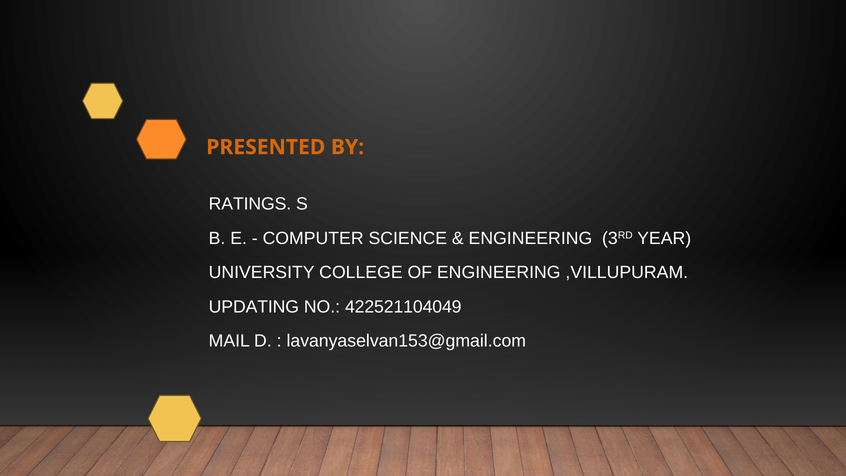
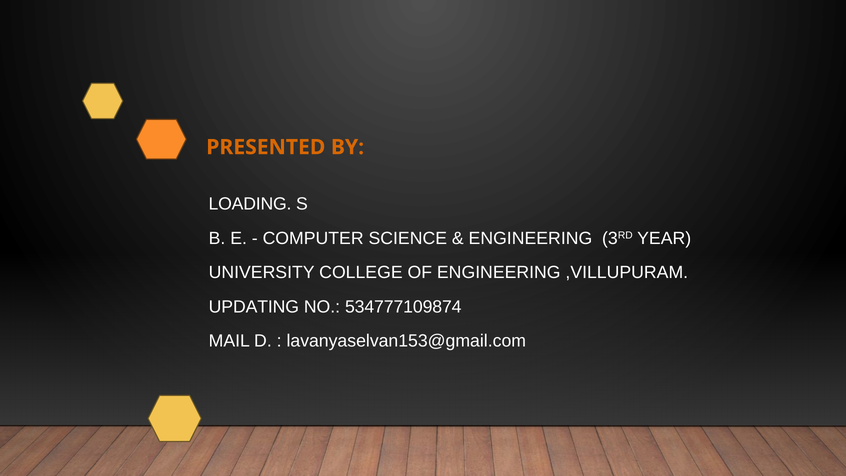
RATINGS: RATINGS -> LOADING
422521104049: 422521104049 -> 534777109874
